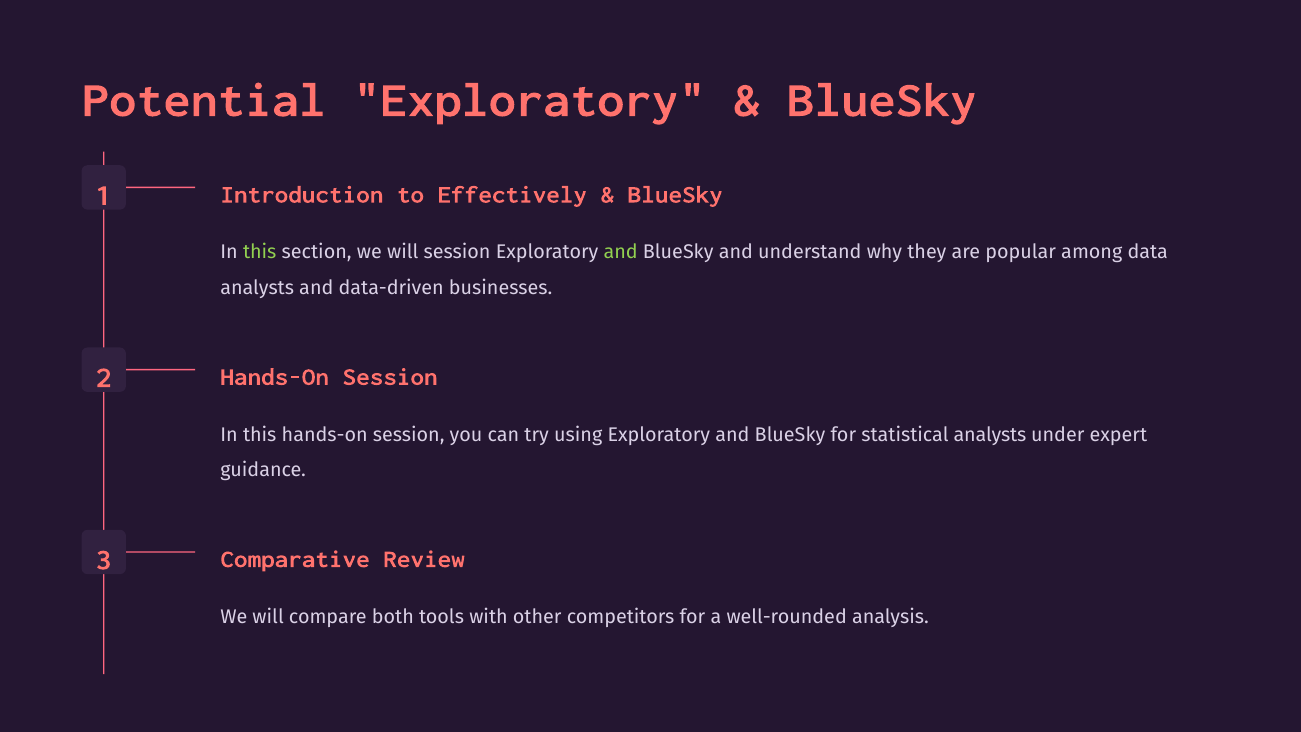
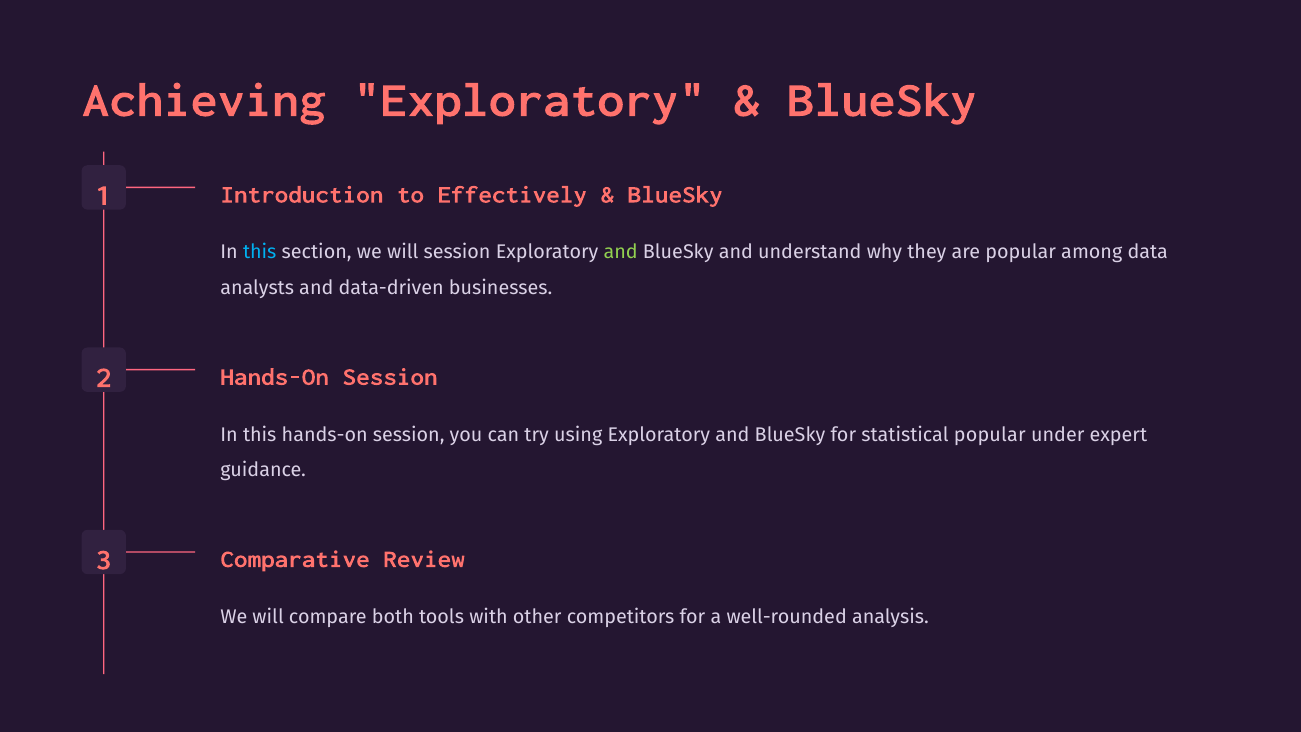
Potential: Potential -> Achieving
this at (260, 252) colour: light green -> light blue
statistical analysts: analysts -> popular
